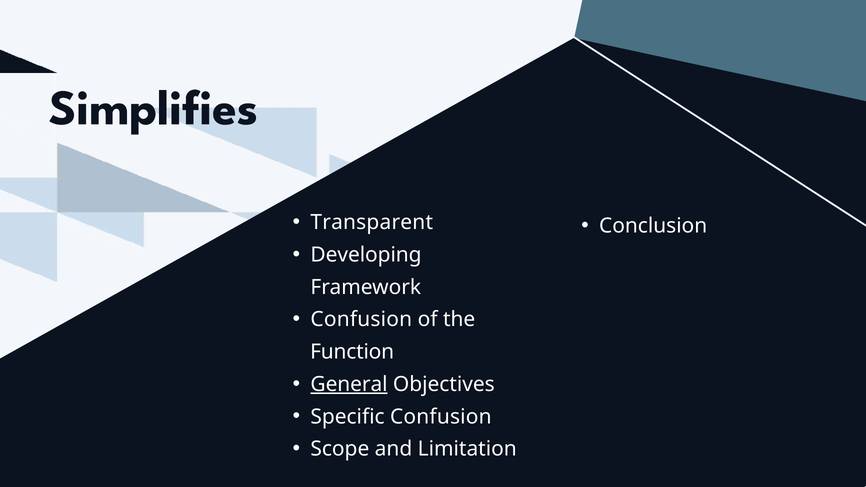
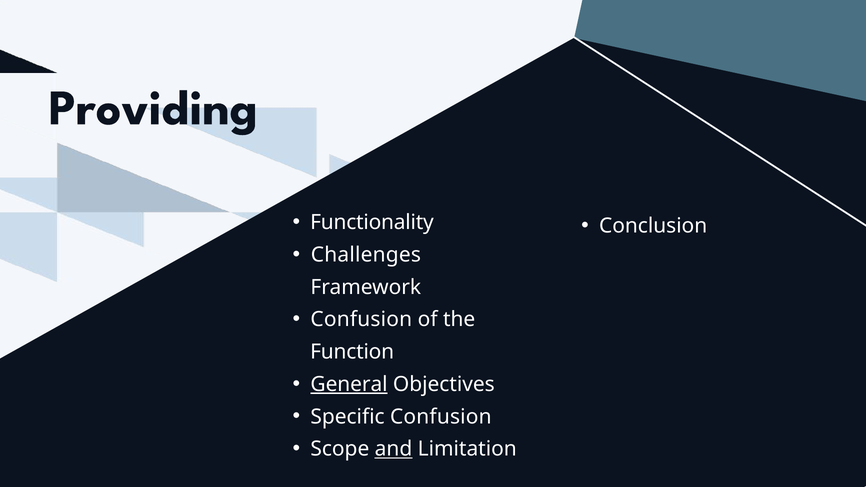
Simplifies: Simplifies -> Providing
Transparent: Transparent -> Functionality
Developing: Developing -> Challenges
and underline: none -> present
